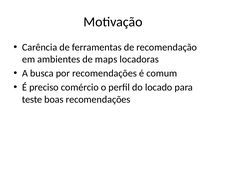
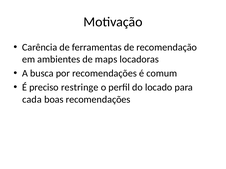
comércio: comércio -> restringe
teste: teste -> cada
